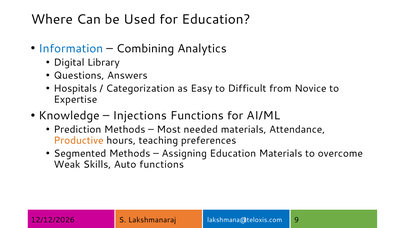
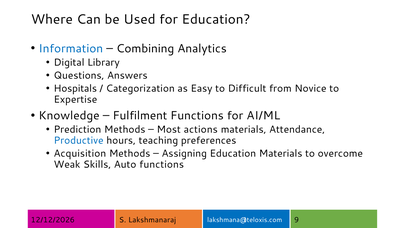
Injections: Injections -> Fulfilment
needed: needed -> actions
Productive colour: orange -> blue
Segmented: Segmented -> Acquisition
